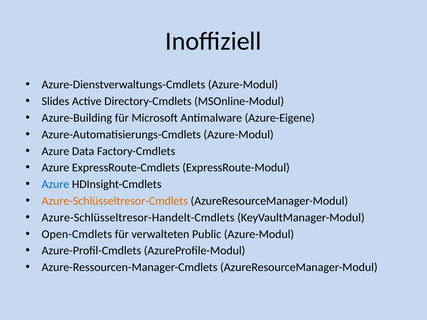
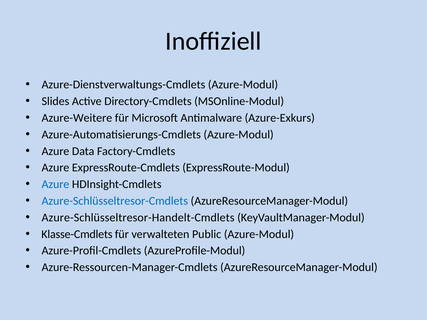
Azure-Building: Azure-Building -> Azure-Weitere
Azure-Eigene: Azure-Eigene -> Azure-Exkurs
Azure-Schlüsseltresor-Cmdlets colour: orange -> blue
Open-Cmdlets: Open-Cmdlets -> Klasse-Cmdlets
